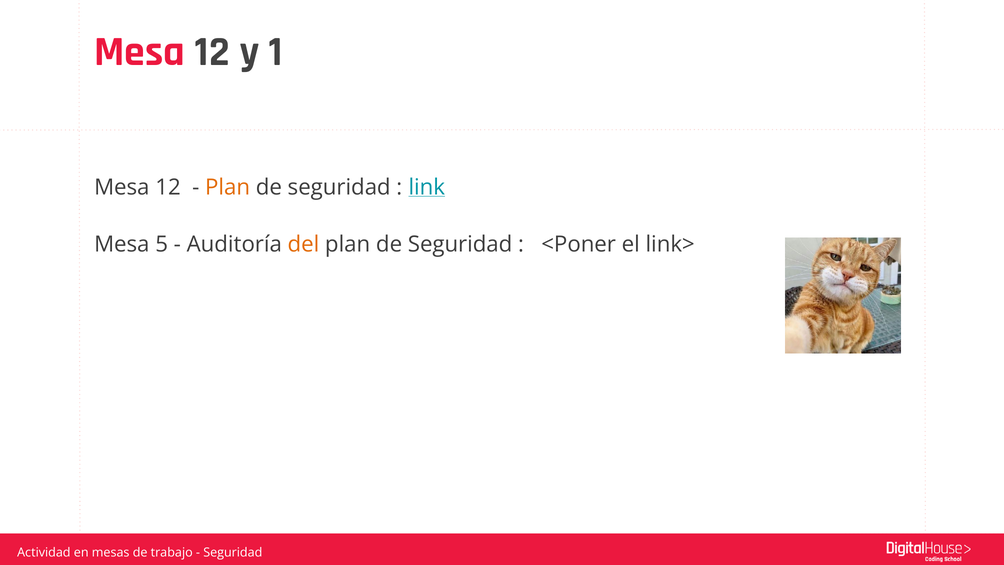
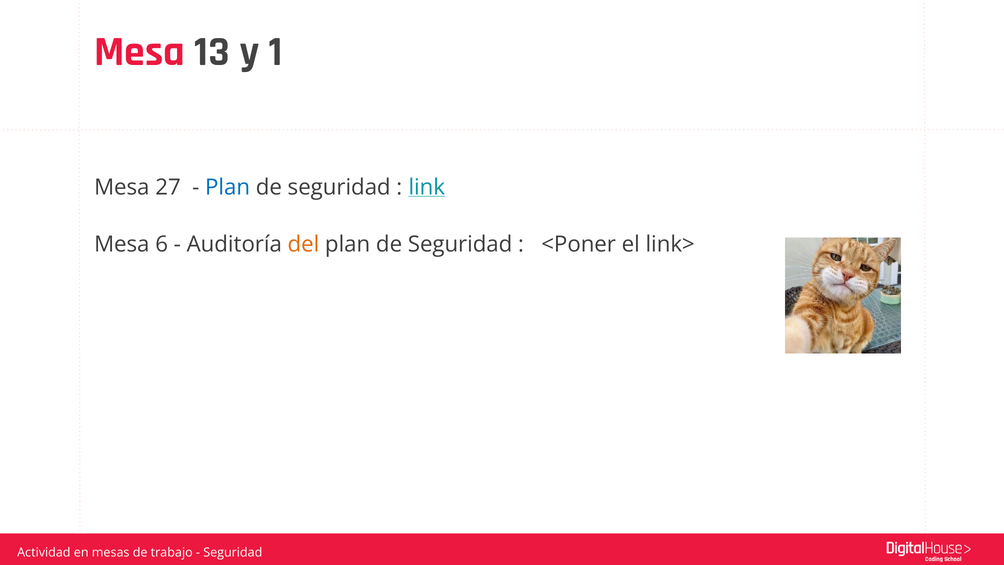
12 at (212, 52): 12 -> 13
12 at (168, 187): 12 -> 27
Plan at (228, 187) colour: orange -> blue
5: 5 -> 6
